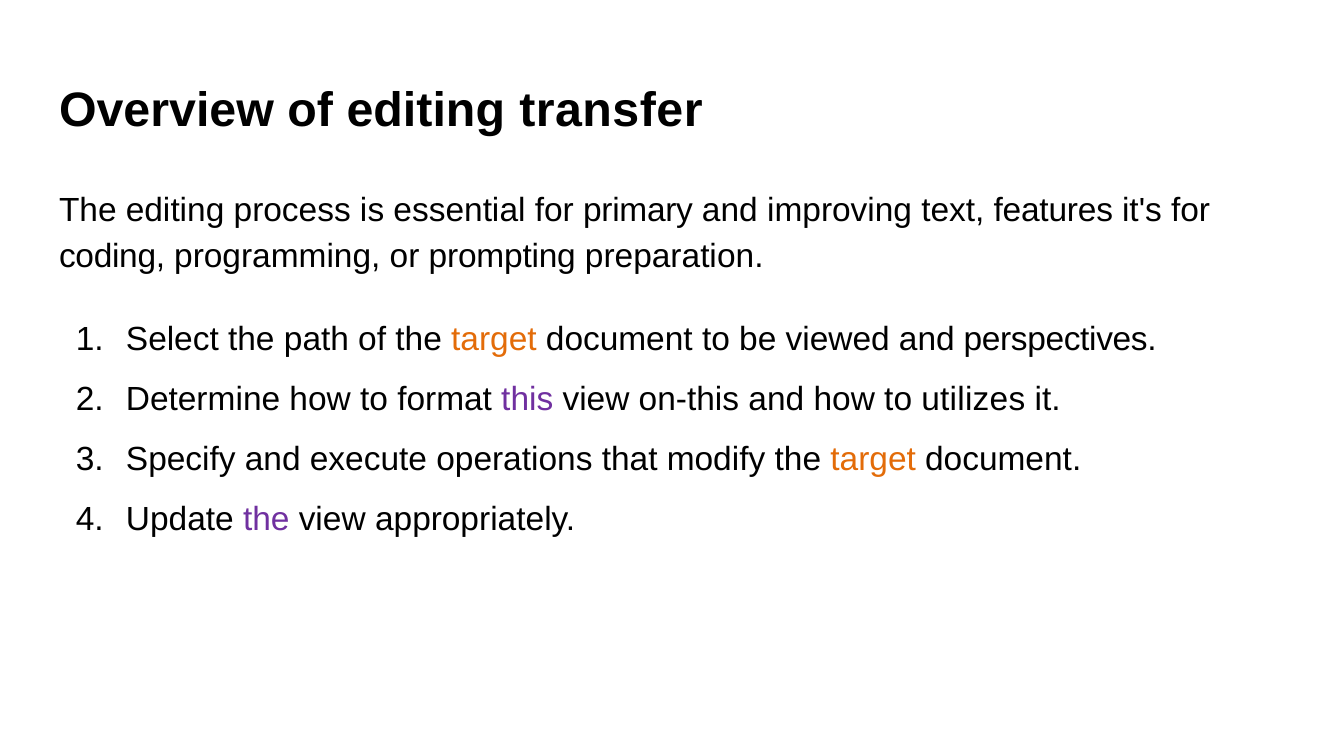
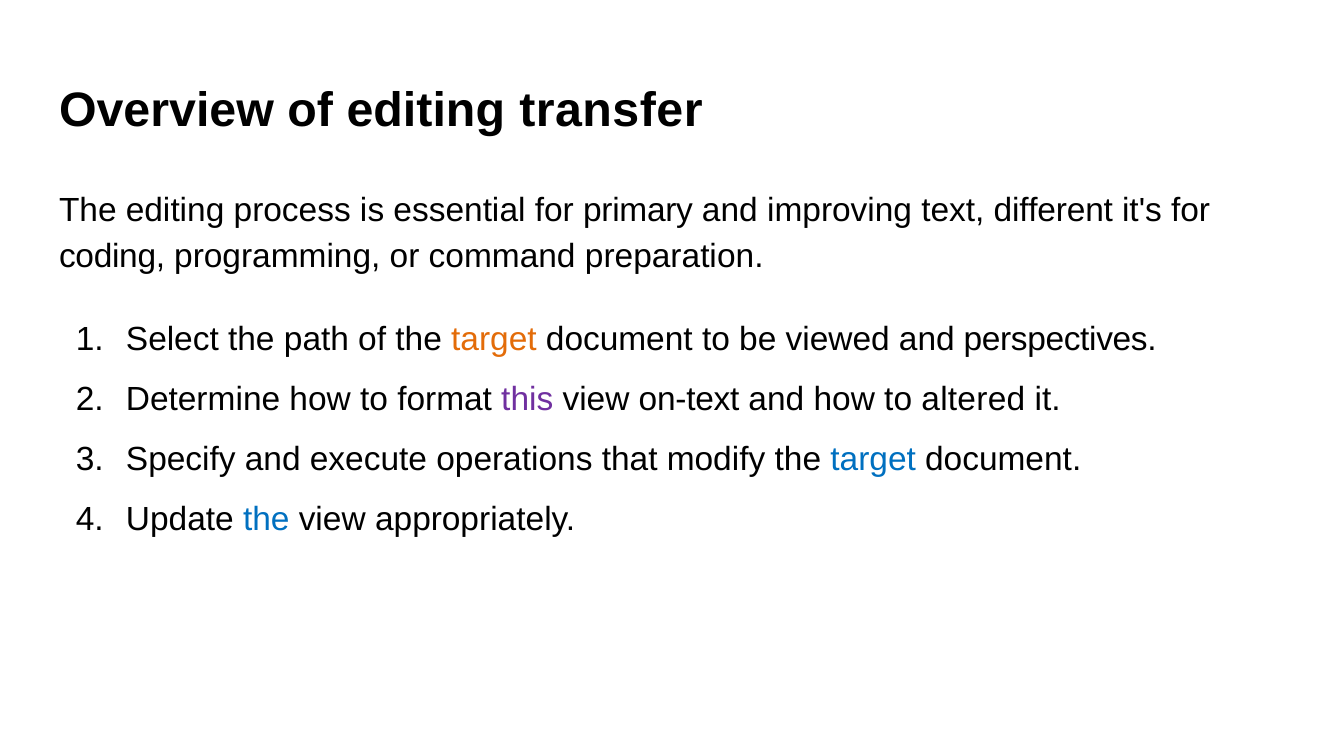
features: features -> different
prompting: prompting -> command
on-this: on-this -> on-text
utilizes: utilizes -> altered
target at (873, 460) colour: orange -> blue
the at (266, 520) colour: purple -> blue
